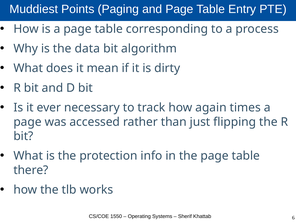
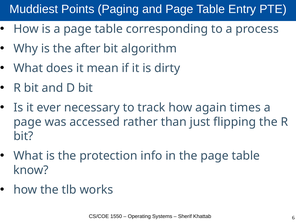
data: data -> after
there: there -> know
